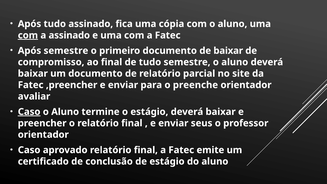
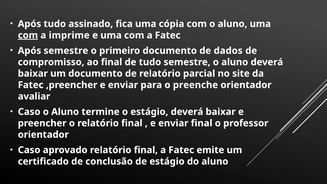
a assinado: assinado -> imprime
de baixar: baixar -> dados
Caso at (29, 112) underline: present -> none
enviar seus: seus -> final
